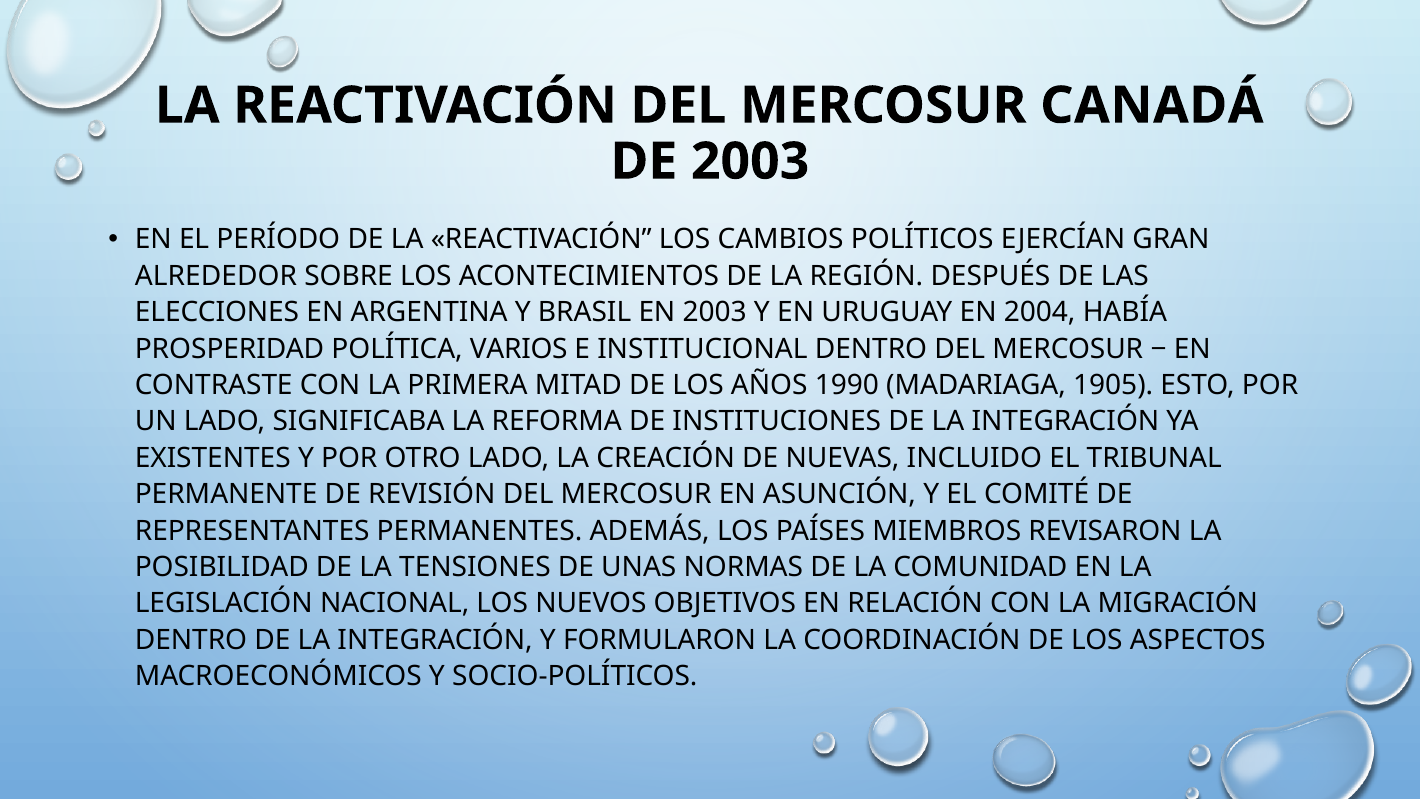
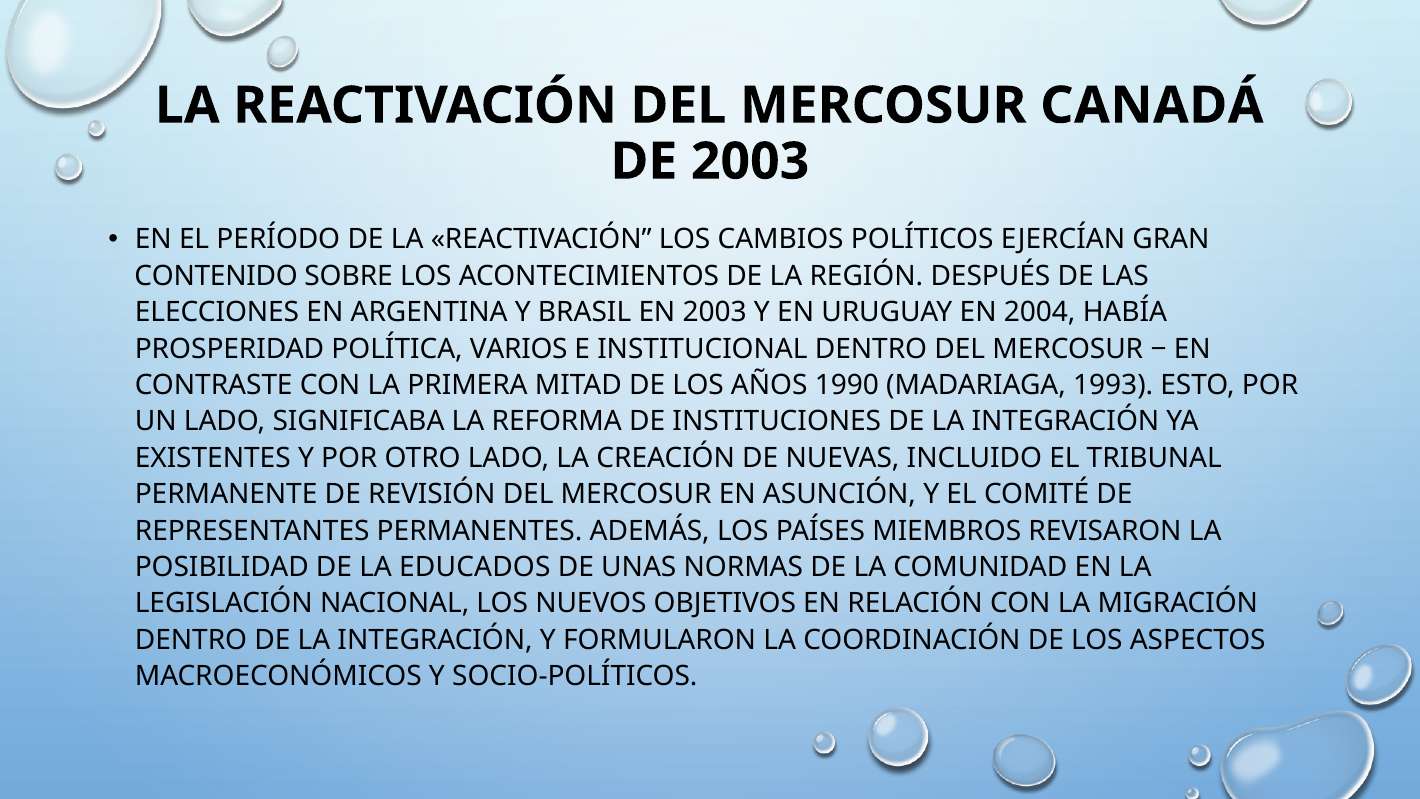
ALREDEDOR: ALREDEDOR -> CONTENIDO
1905: 1905 -> 1993
TENSIONES: TENSIONES -> EDUCADOS
